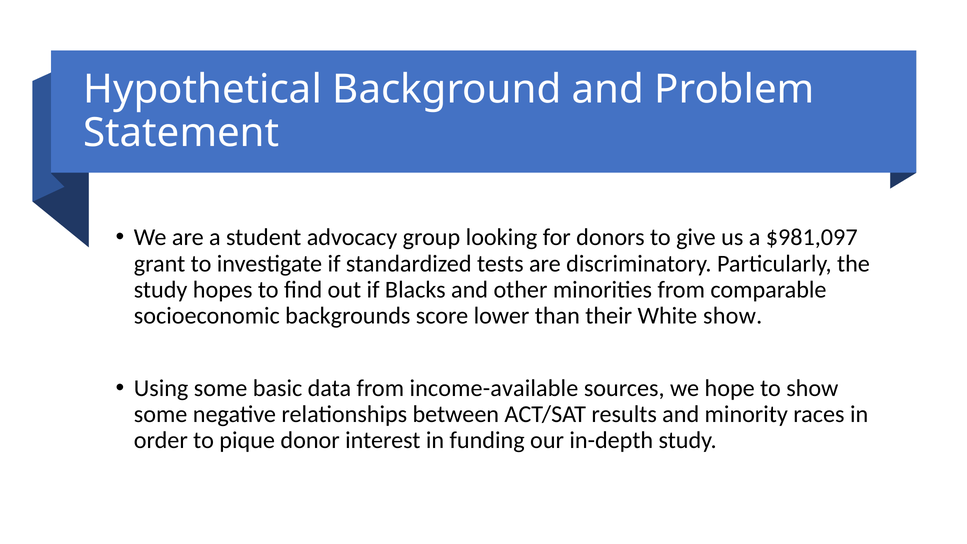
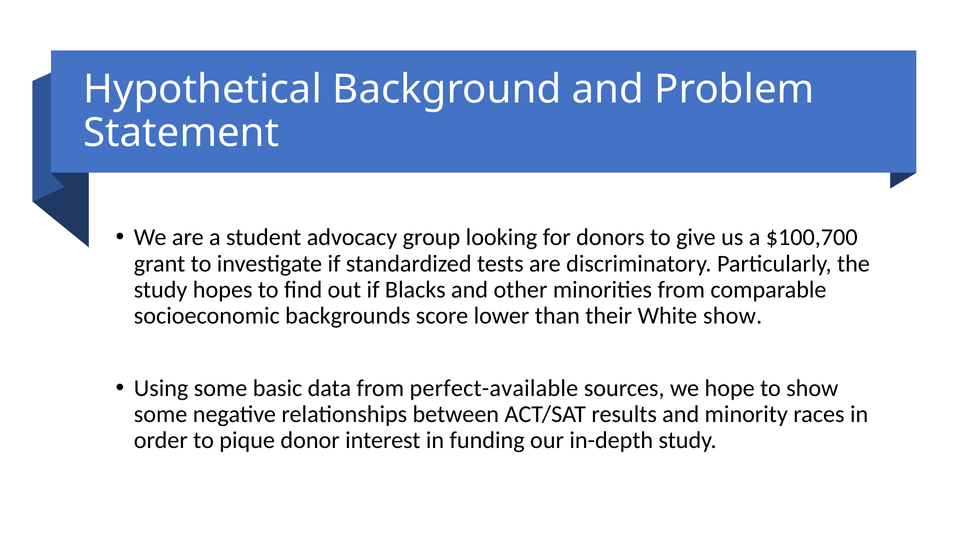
$981,097: $981,097 -> $100,700
income-available: income-available -> perfect-available
